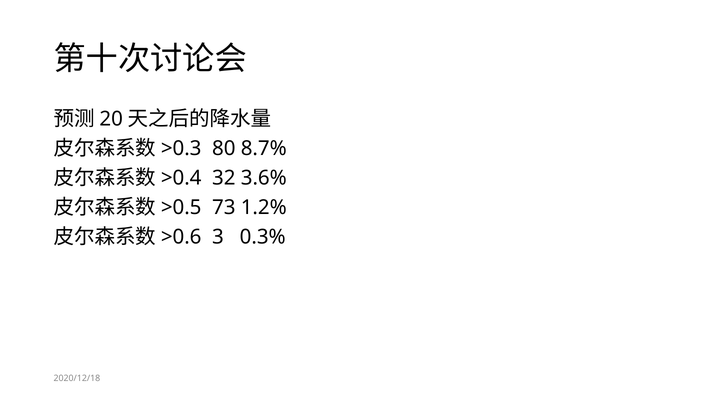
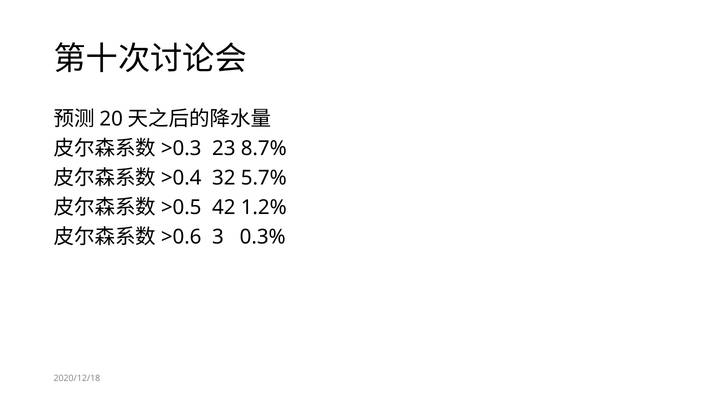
80: 80 -> 23
3.6%: 3.6% -> 5.7%
73: 73 -> 42
